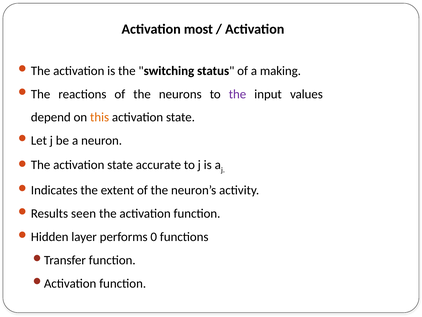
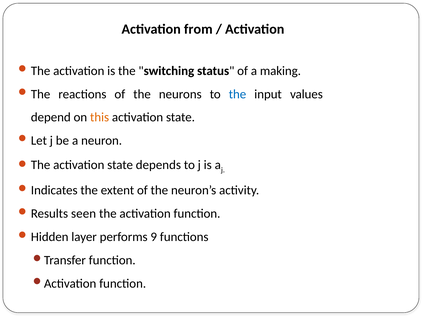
most: most -> from
the at (237, 94) colour: purple -> blue
accurate: accurate -> depends
0: 0 -> 9
